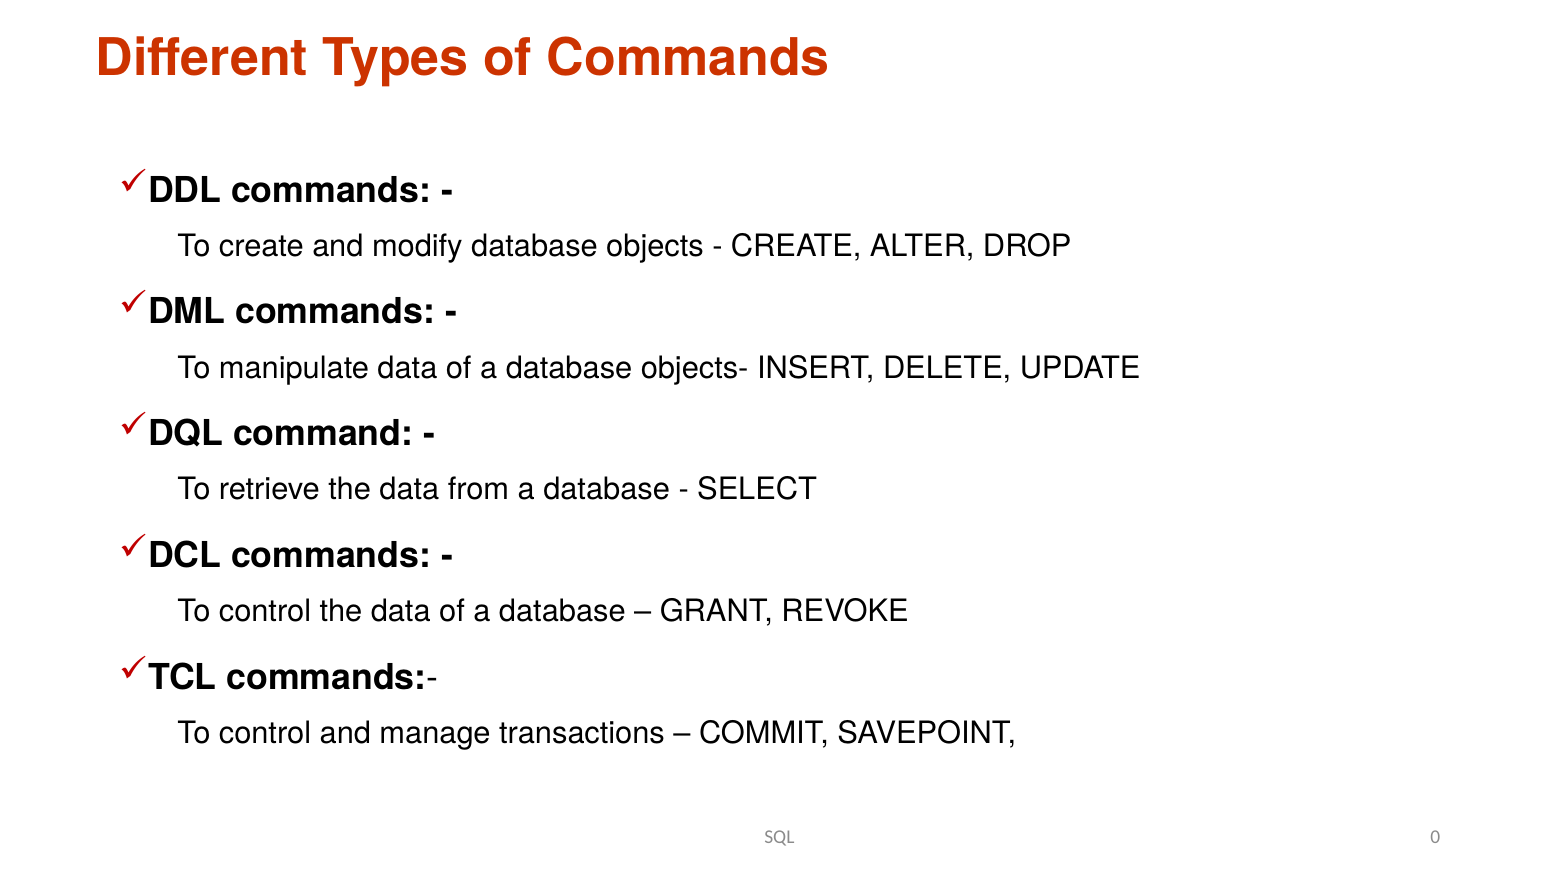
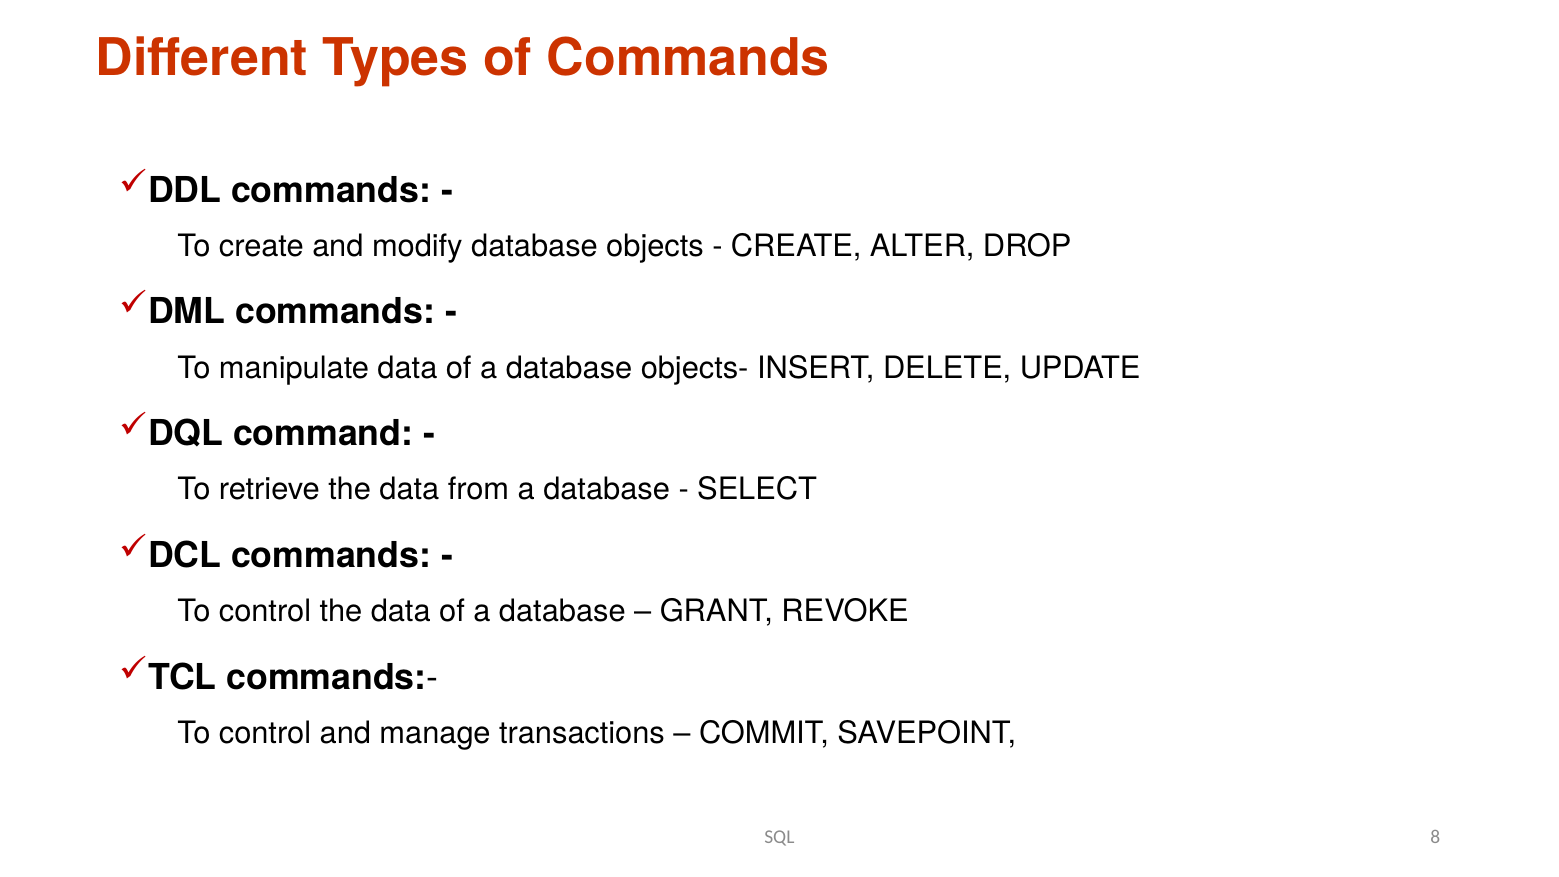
0: 0 -> 8
